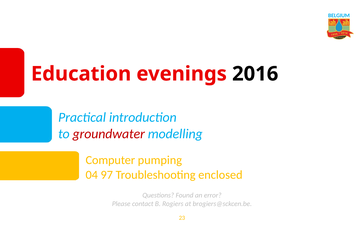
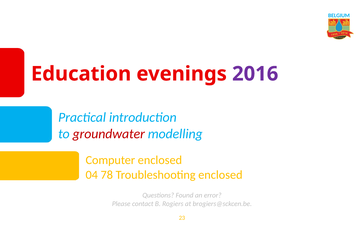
2016 colour: black -> purple
Computer pumping: pumping -> enclosed
97: 97 -> 78
